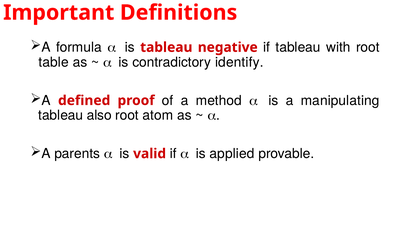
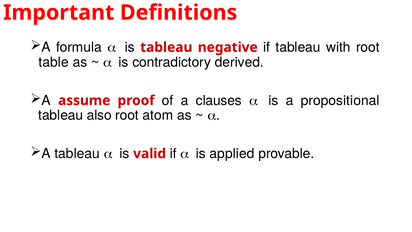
identify: identify -> derived
defined: defined -> assume
method: method -> clauses
manipulating: manipulating -> propositional
A parents: parents -> tableau
